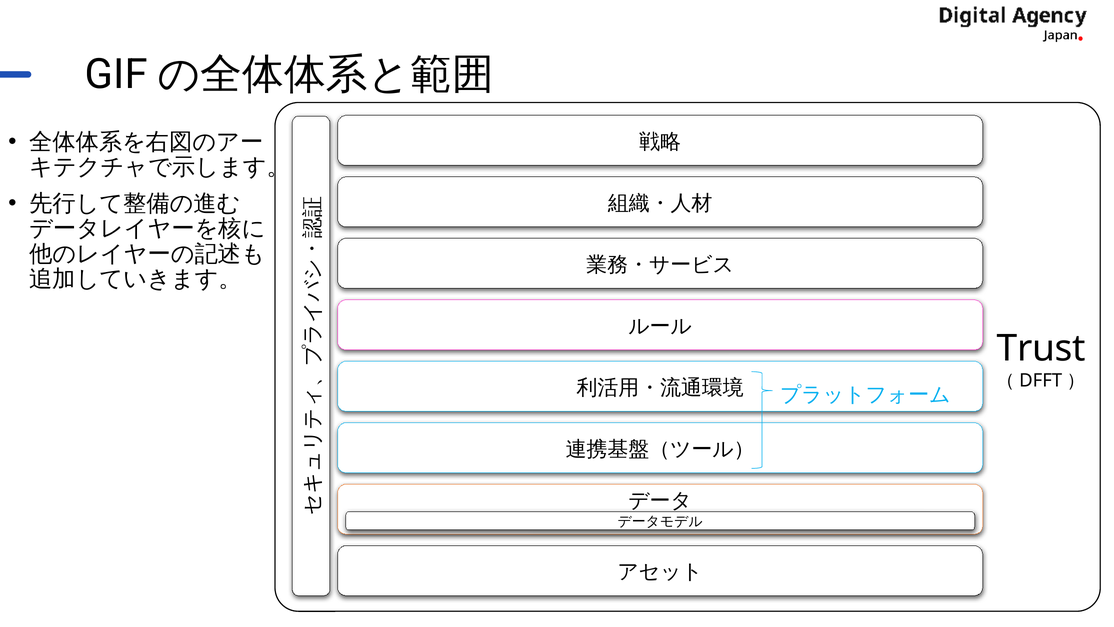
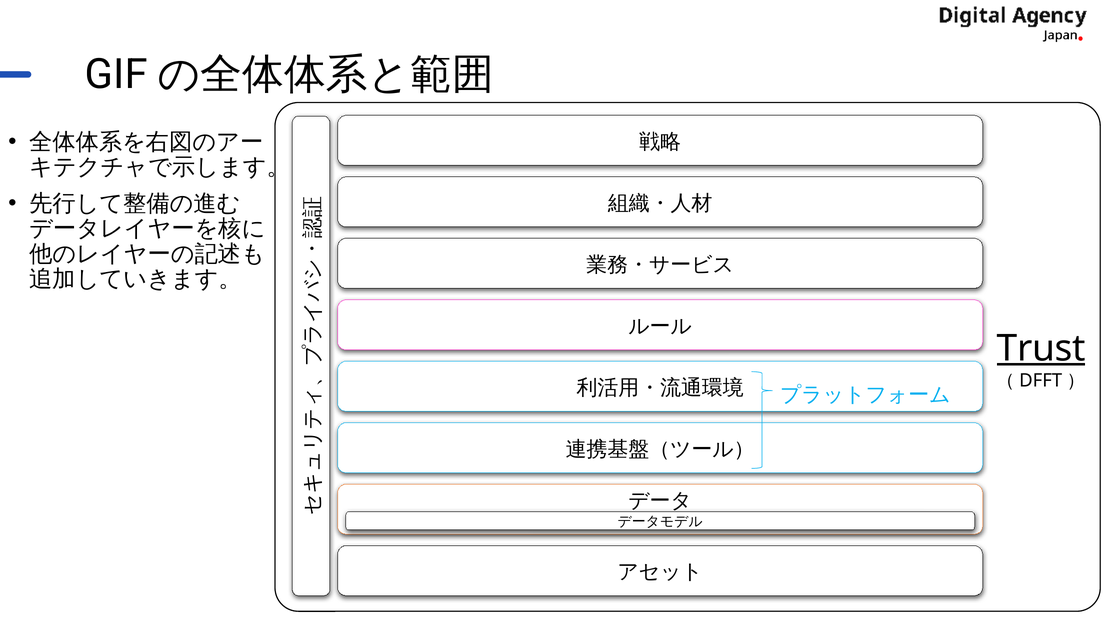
Trust underline: none -> present
